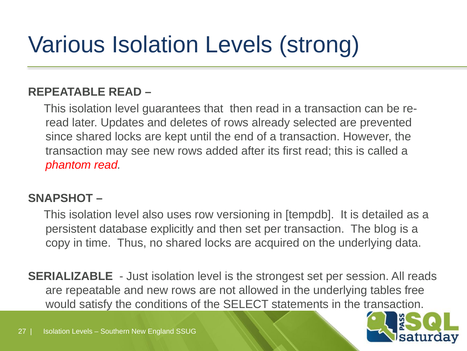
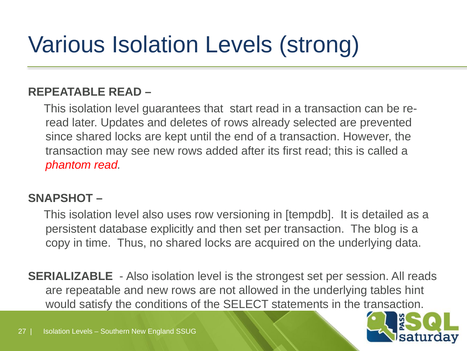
that then: then -> start
Just at (137, 276): Just -> Also
free: free -> hint
